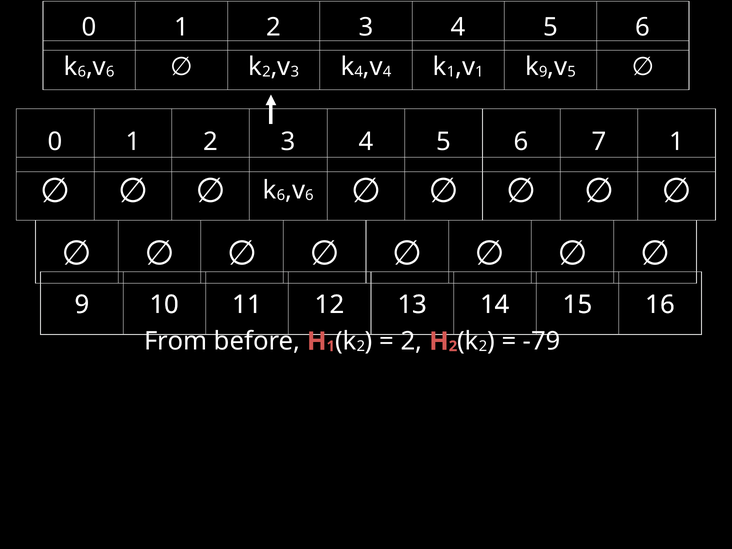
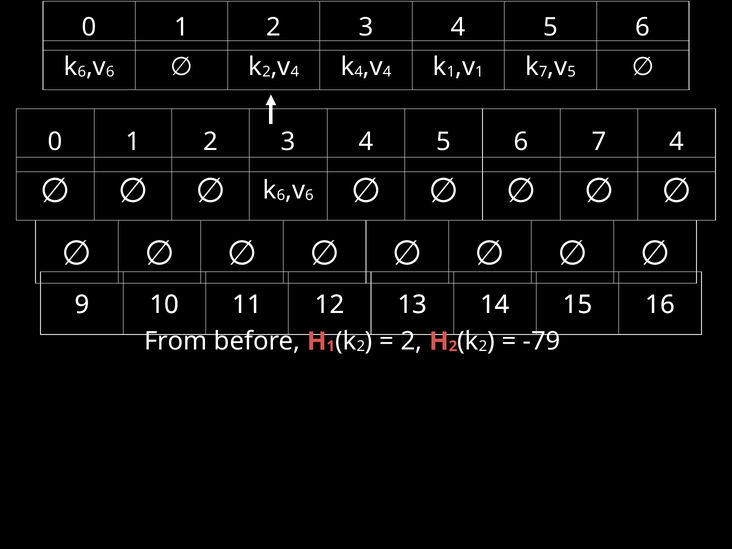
3 at (295, 72): 3 -> 4
9 at (543, 72): 9 -> 7
7 1: 1 -> 4
